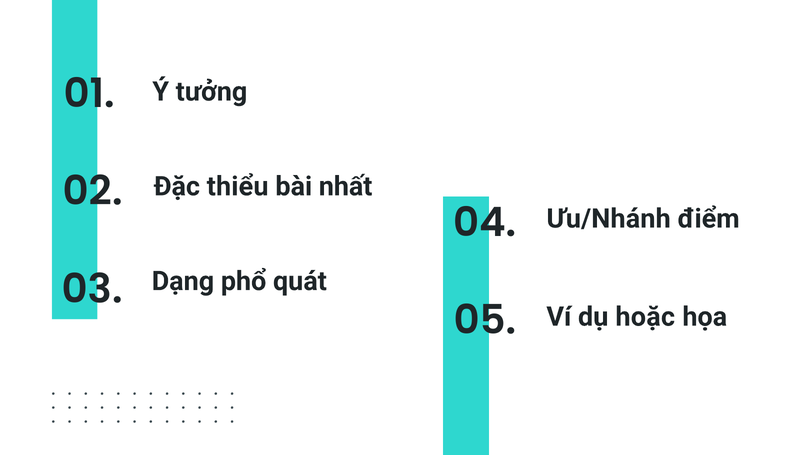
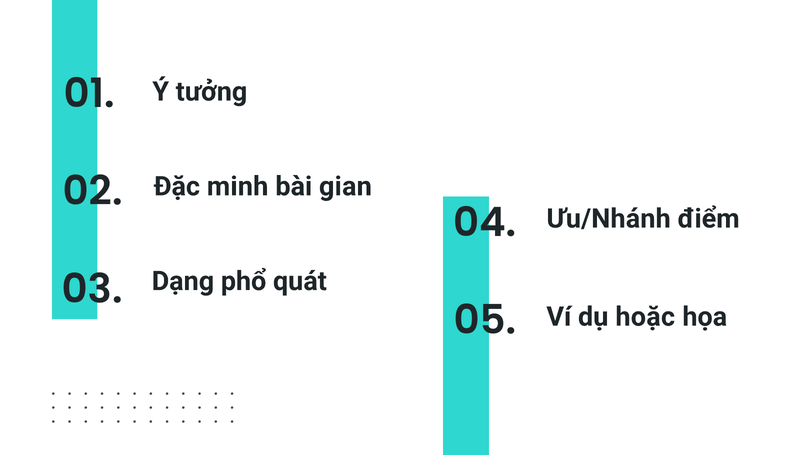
thiểu: thiểu -> minh
nhất: nhất -> gian
